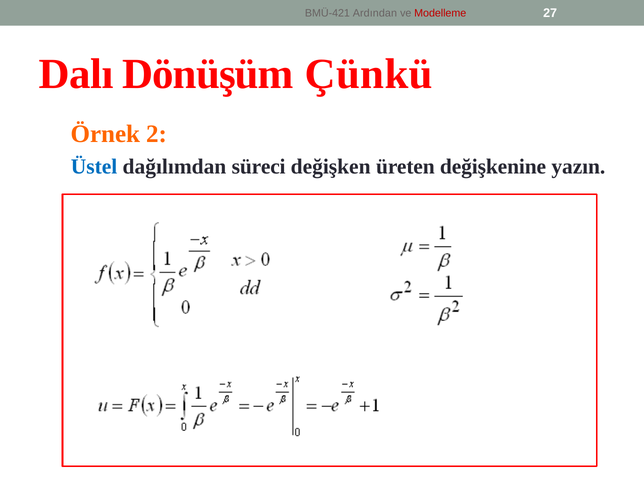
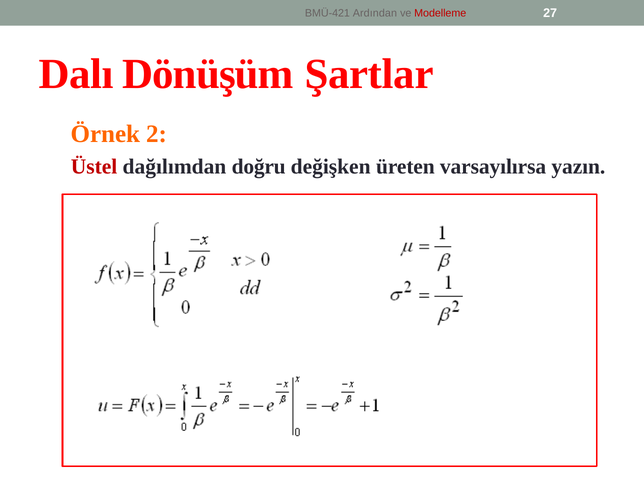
Çünkü: Çünkü -> Şartlar
Üstel colour: blue -> red
süreci: süreci -> doğru
değişkenine: değişkenine -> varsayılırsa
